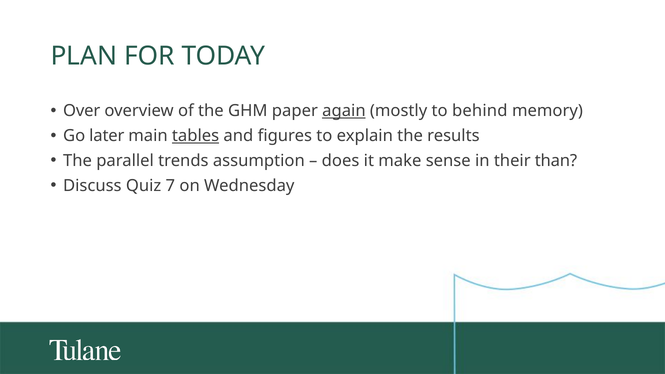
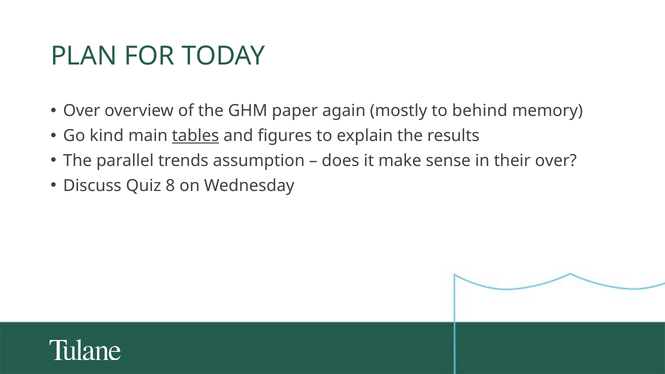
again underline: present -> none
later: later -> kind
their than: than -> over
7: 7 -> 8
